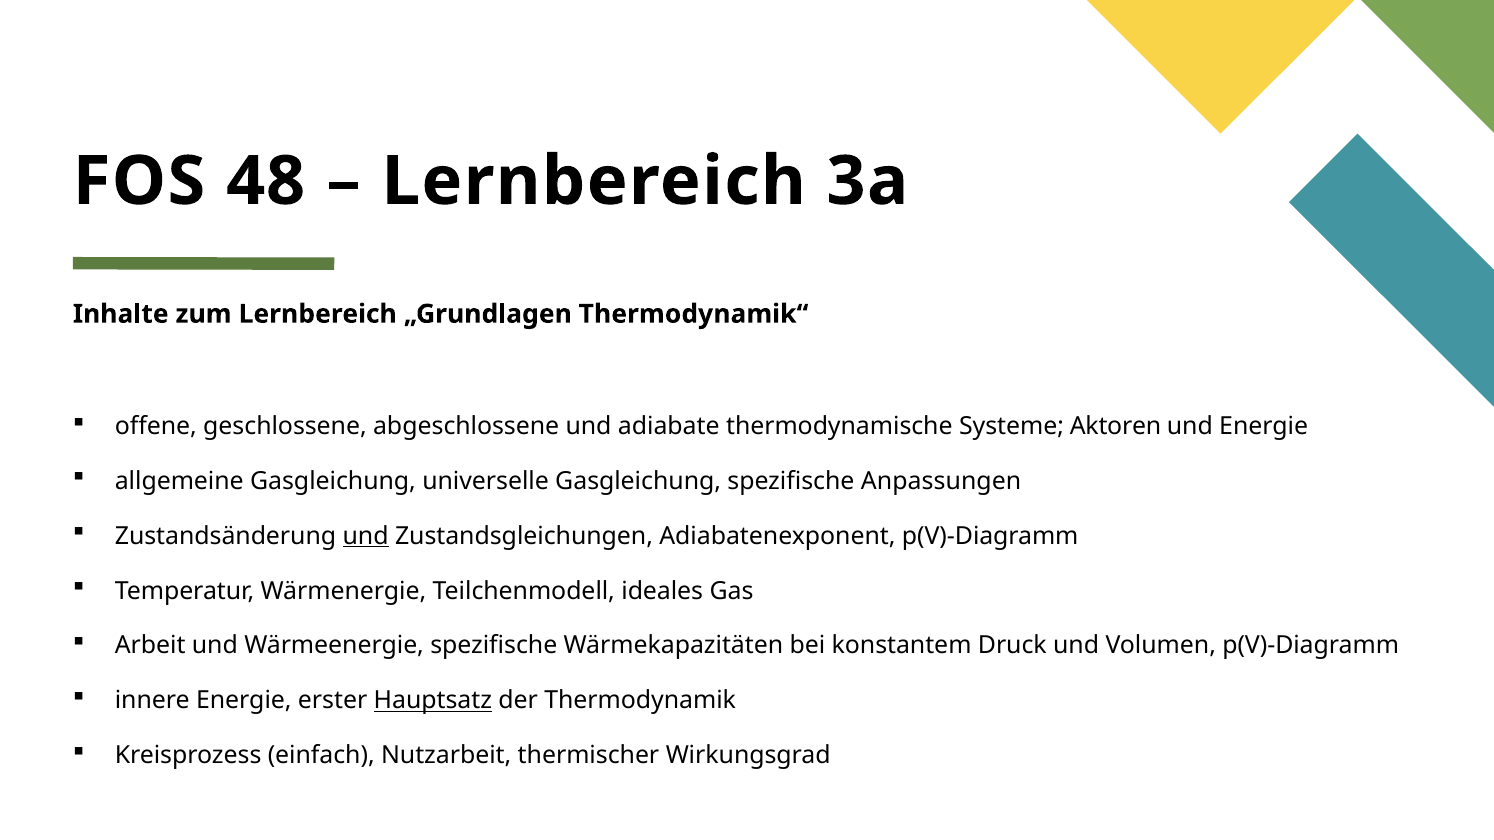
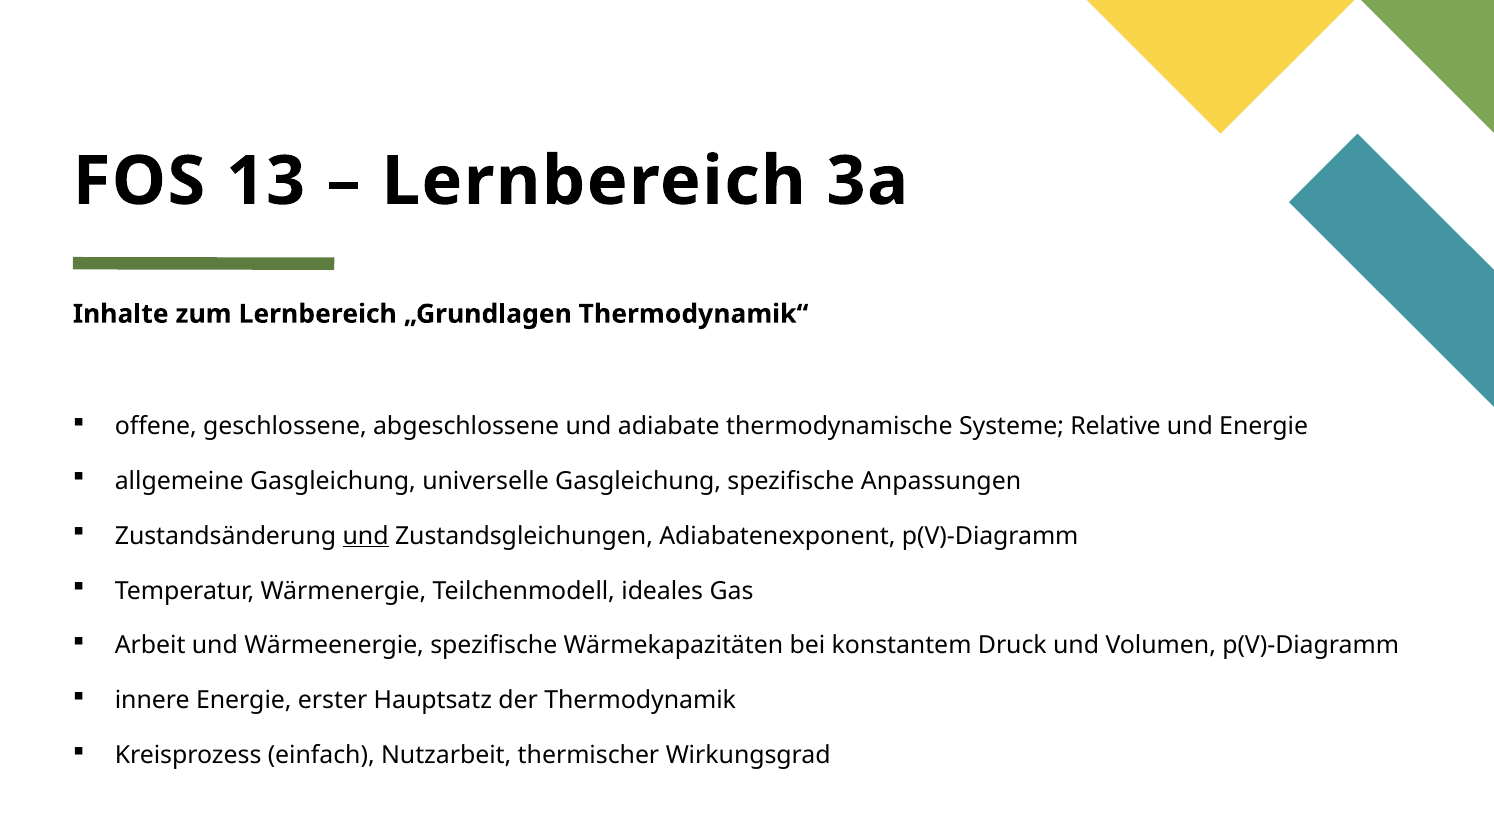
48: 48 -> 13
Aktoren: Aktoren -> Relative
Hauptsatz underline: present -> none
